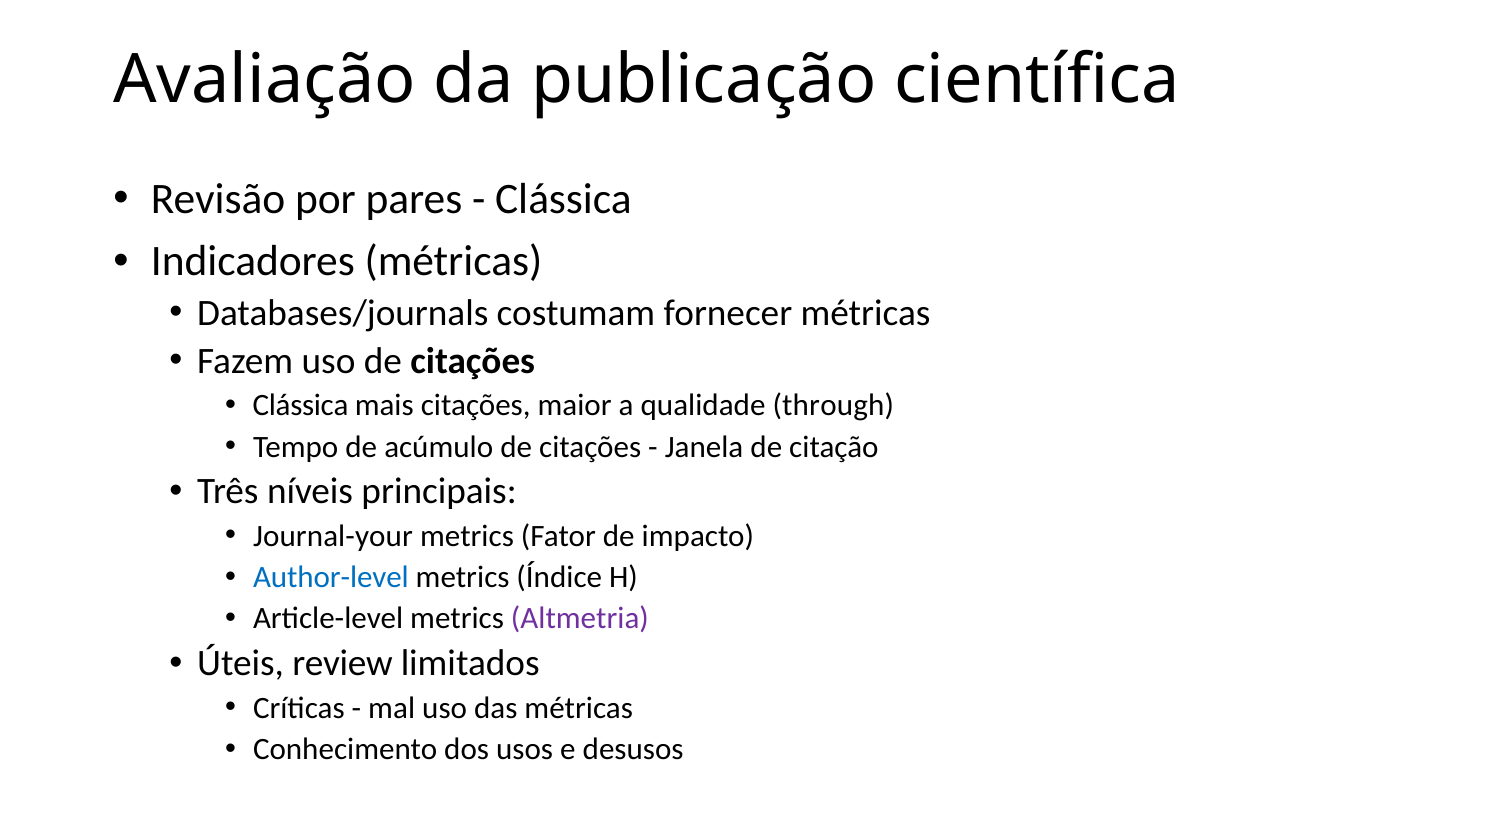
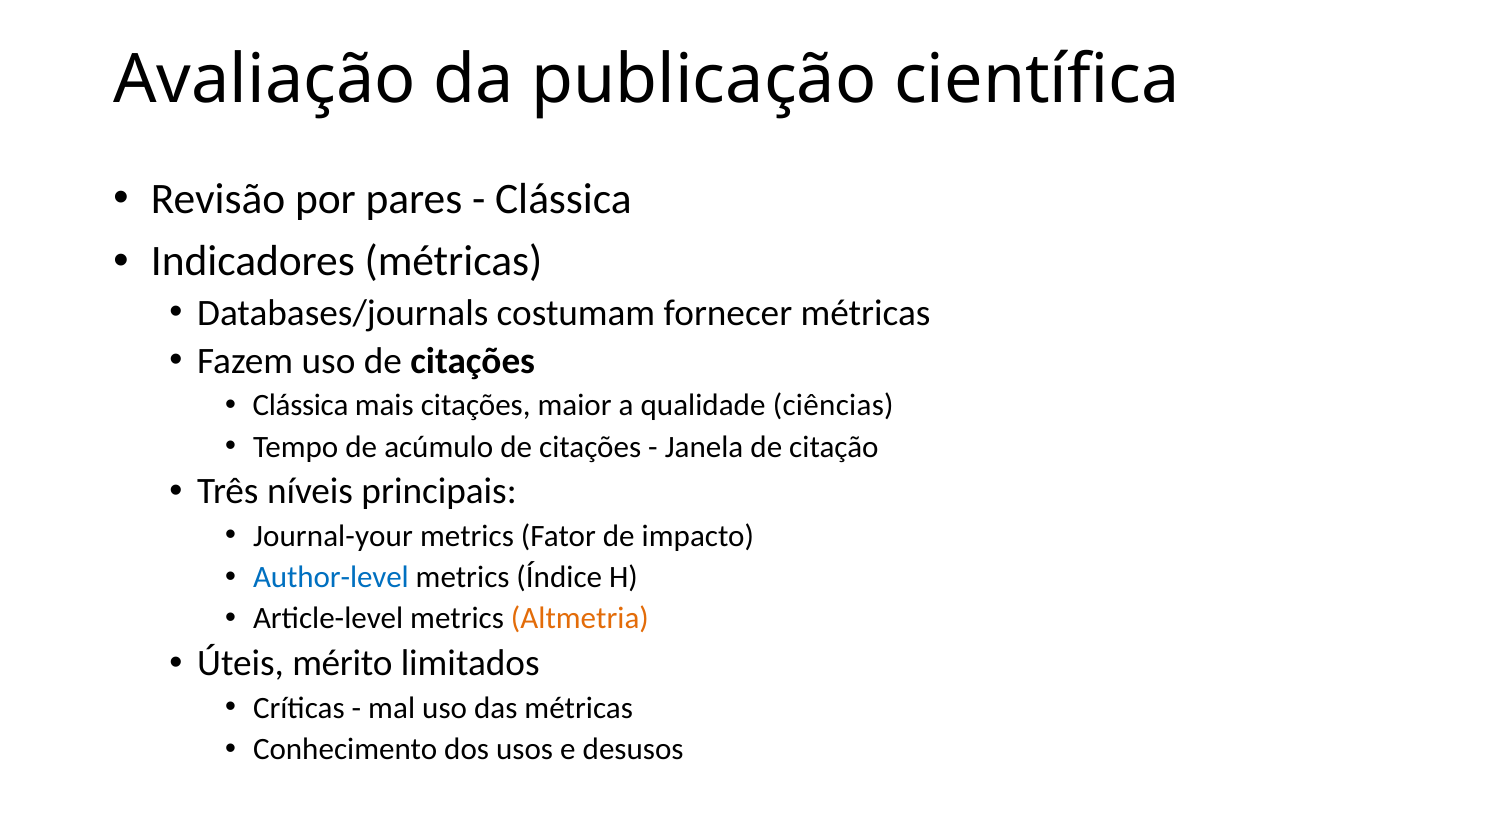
through: through -> ciências
Altmetria colour: purple -> orange
review: review -> mérito
